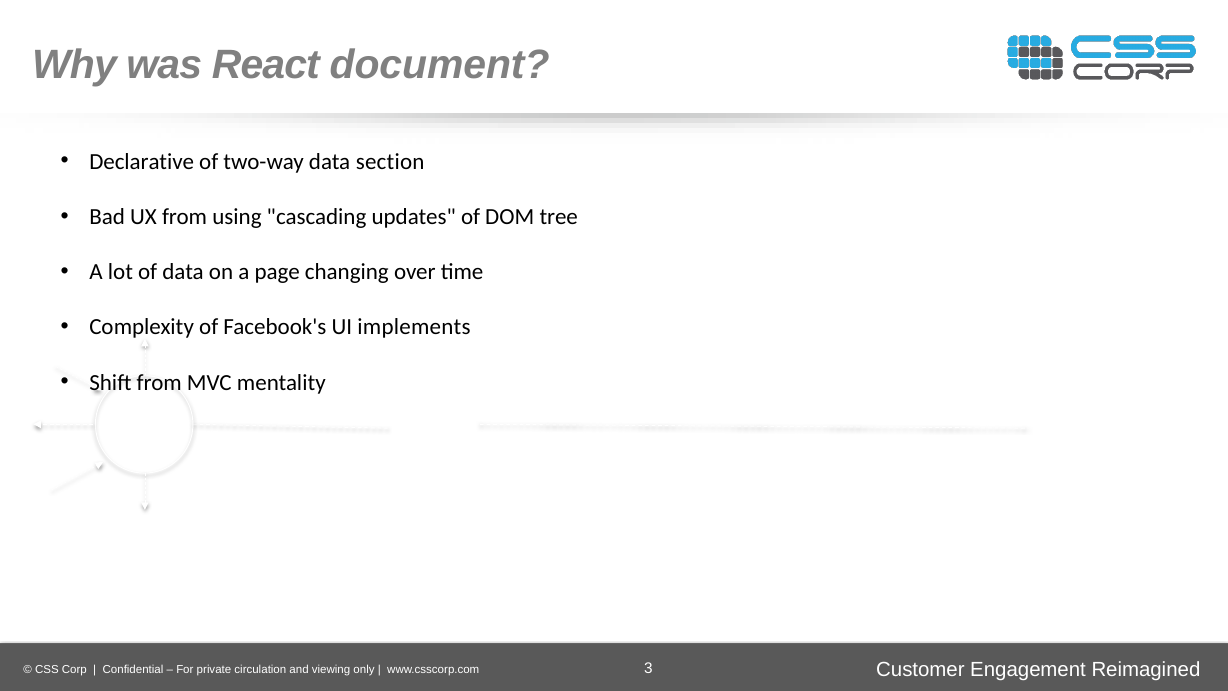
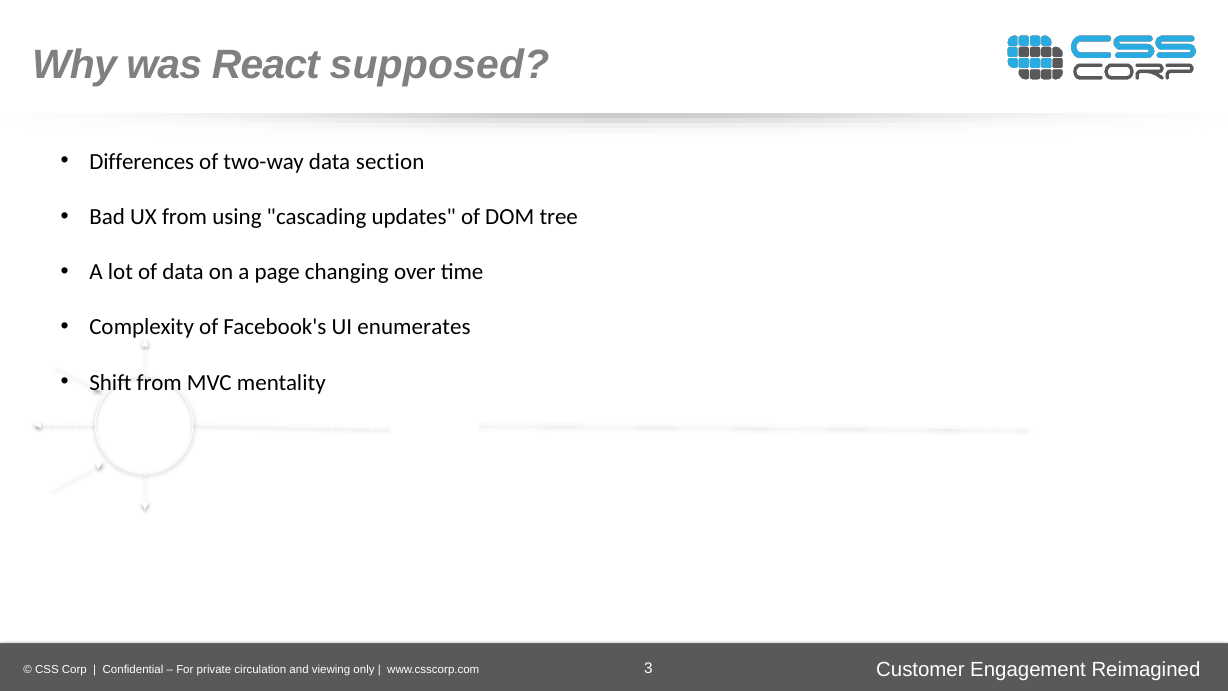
document: document -> supposed
Declarative: Declarative -> Differences
implements: implements -> enumerates
